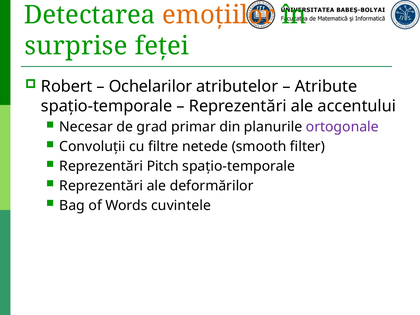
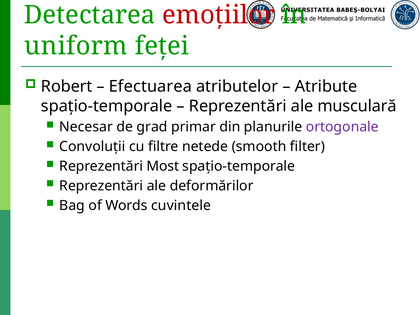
emoțiilor colour: orange -> red
surprise: surprise -> uniform
Ochelarilor: Ochelarilor -> Efectuarea
accentului: accentului -> musculară
Pitch: Pitch -> Most
